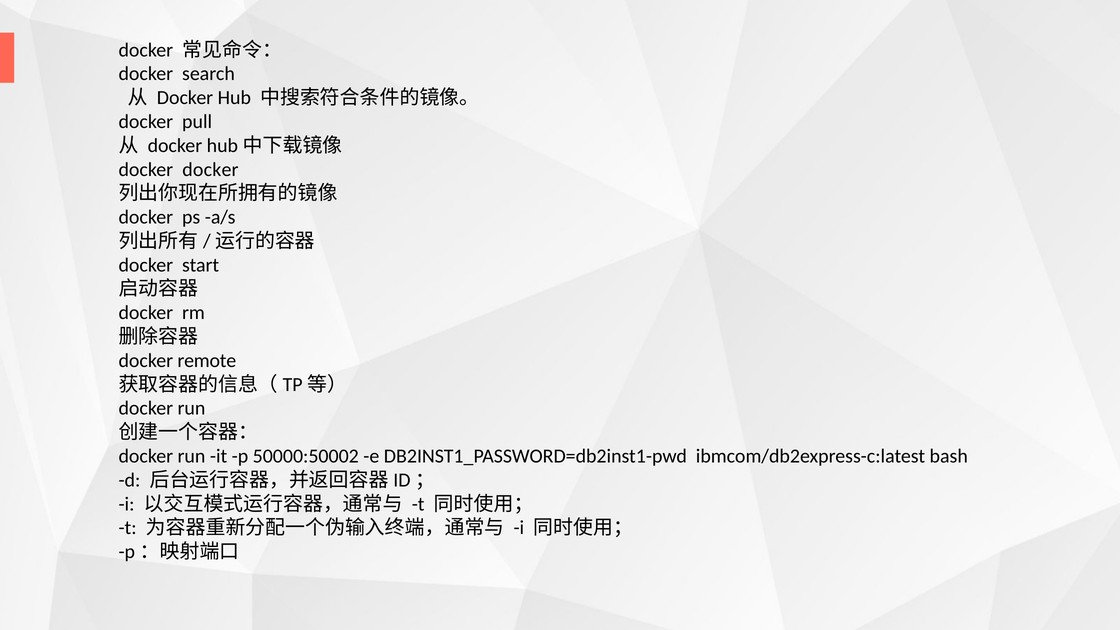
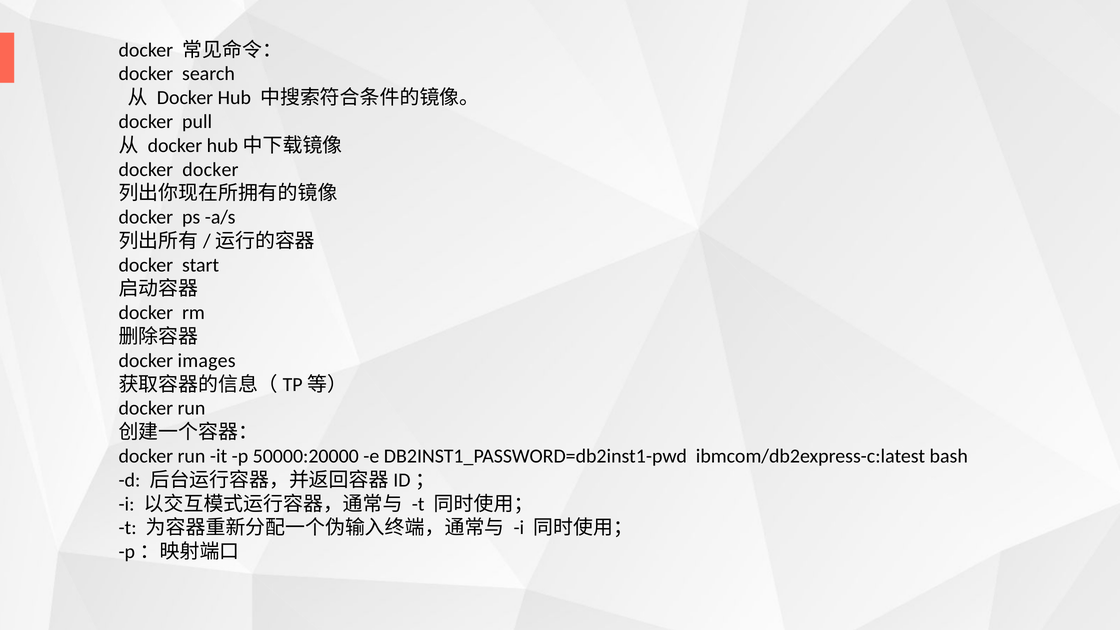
remote: remote -> images
50000:50002: 50000:50002 -> 50000:20000
